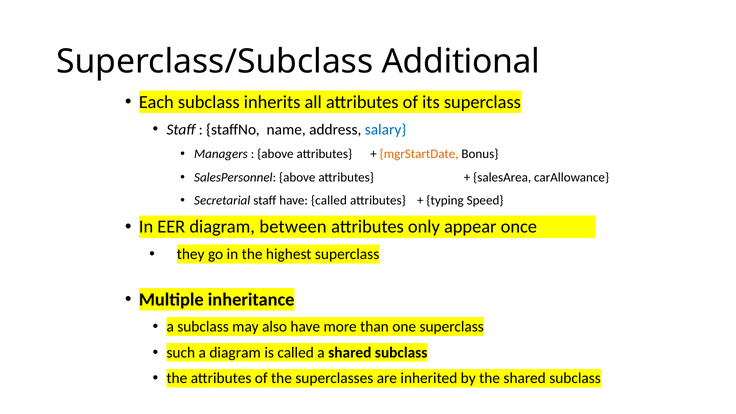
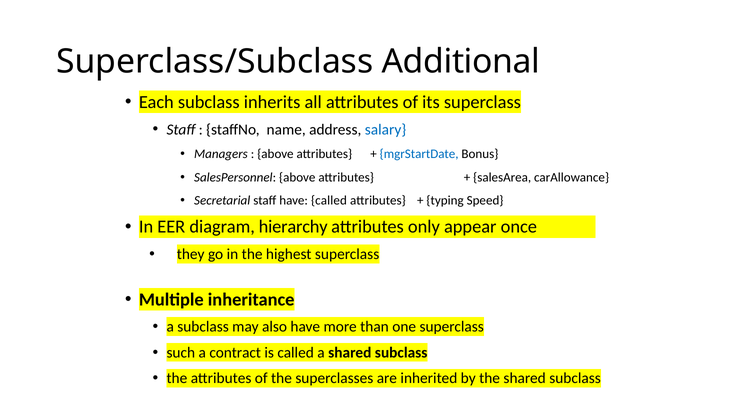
mgrStartDate colour: orange -> blue
between: between -> hierarchy
a diagram: diagram -> contract
